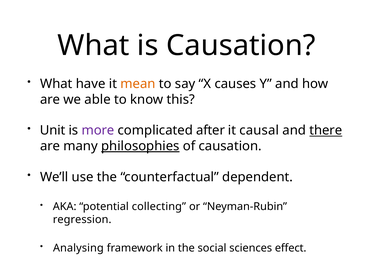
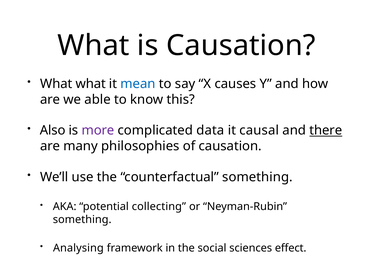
What have: have -> what
mean colour: orange -> blue
Unit: Unit -> Also
after: after -> data
philosophies underline: present -> none
counterfactual dependent: dependent -> something
regression at (82, 220): regression -> something
